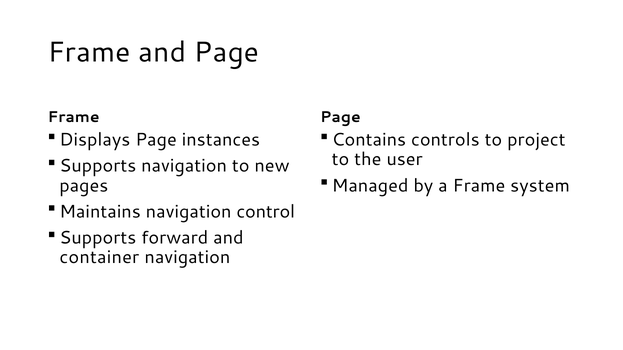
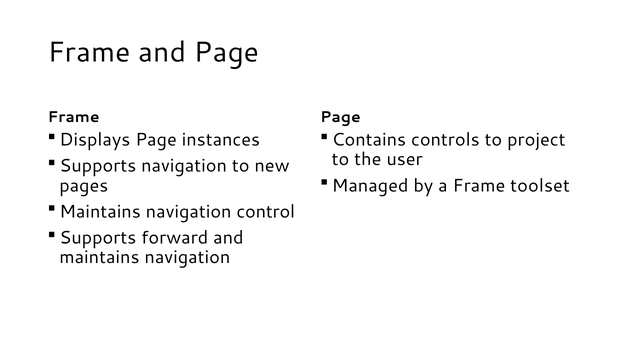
system: system -> toolset
container at (99, 258): container -> maintains
